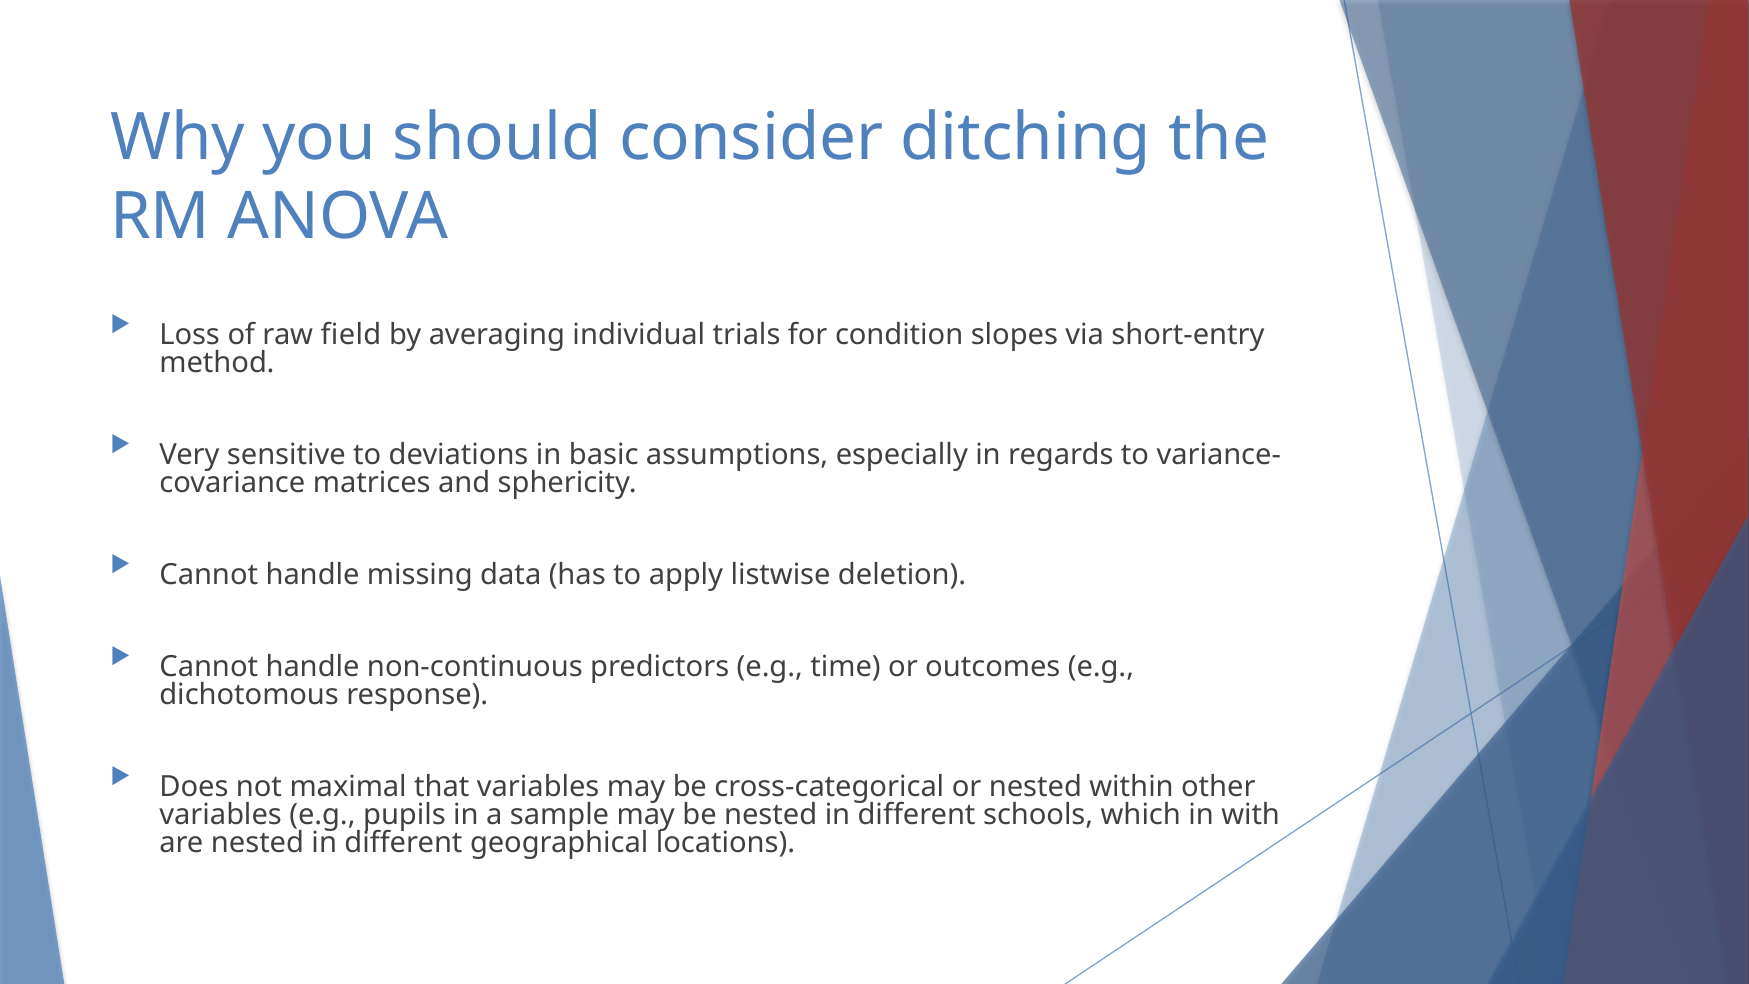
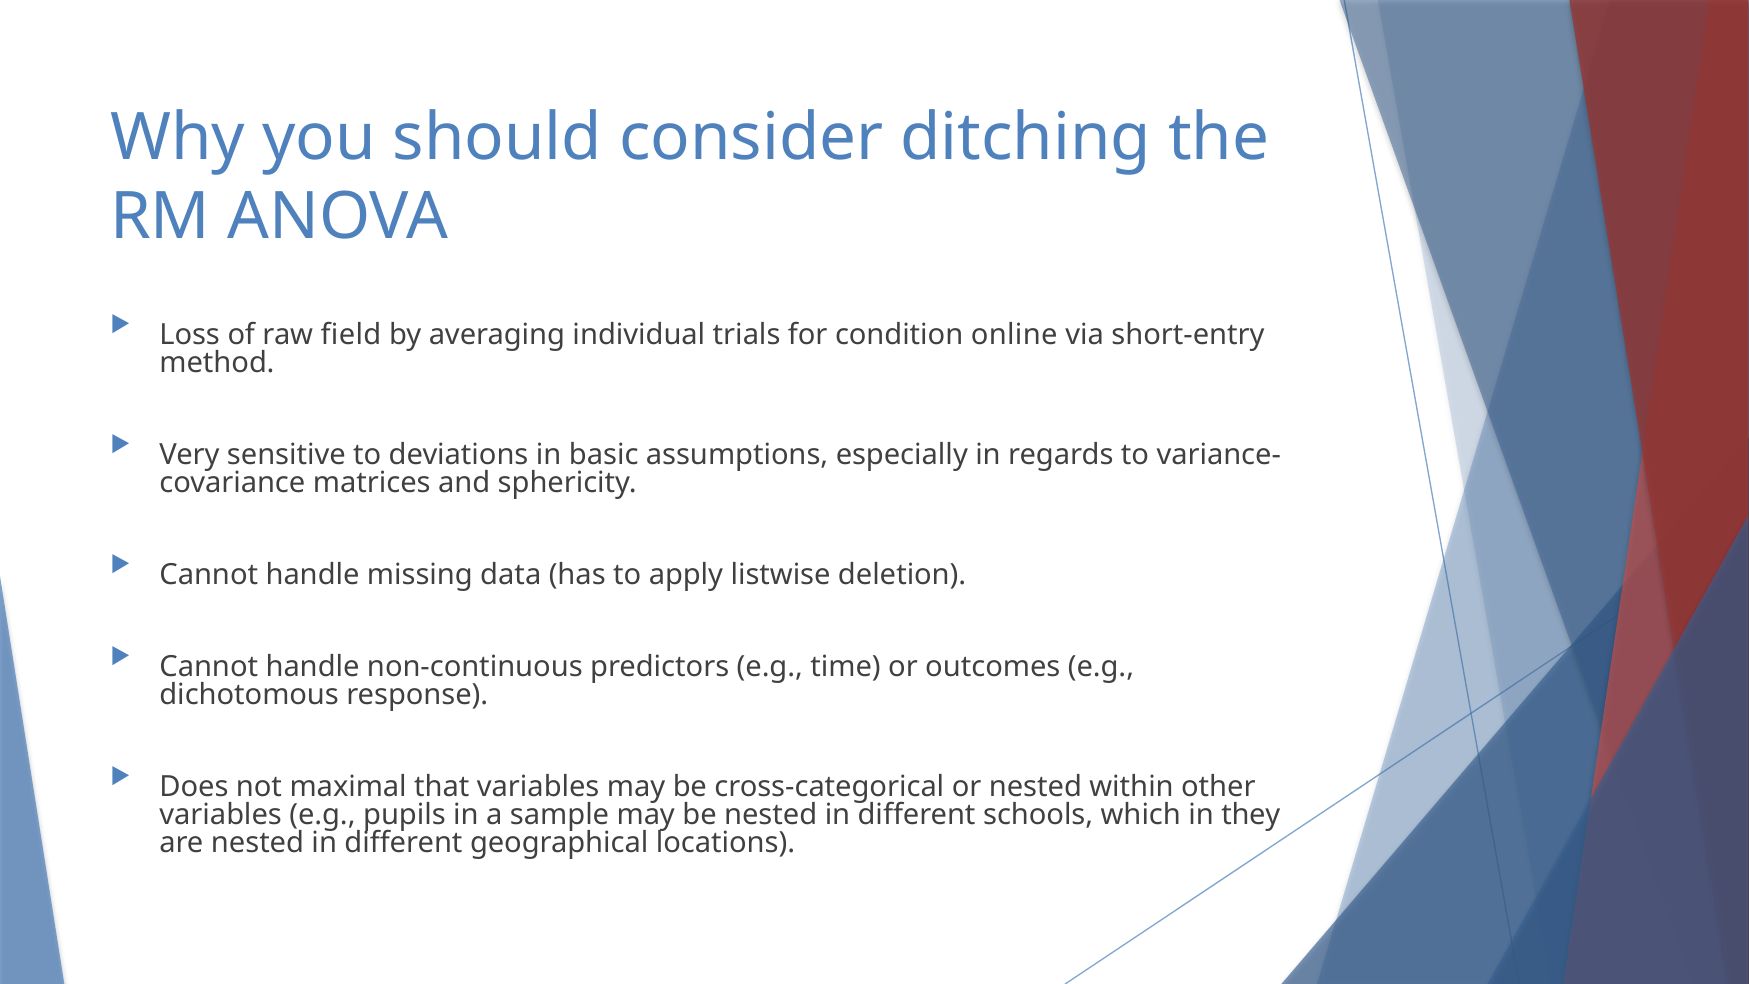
slopes: slopes -> online
with: with -> they
